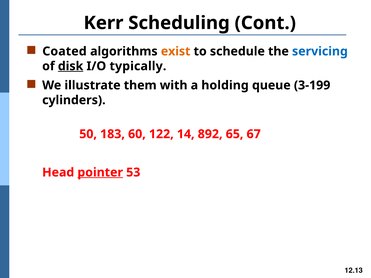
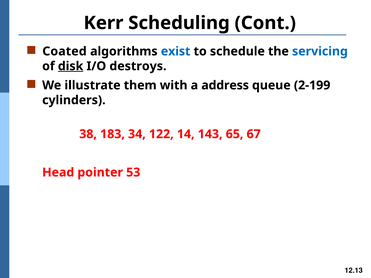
exist colour: orange -> blue
typically: typically -> destroys
holding: holding -> address
3-199: 3-199 -> 2-199
50: 50 -> 38
60: 60 -> 34
892: 892 -> 143
pointer underline: present -> none
